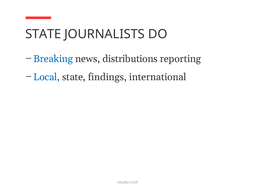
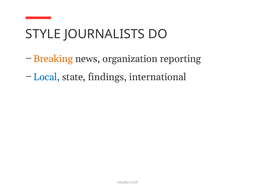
STATE at (43, 34): STATE -> STYLE
Breaking colour: blue -> orange
distributions: distributions -> organization
